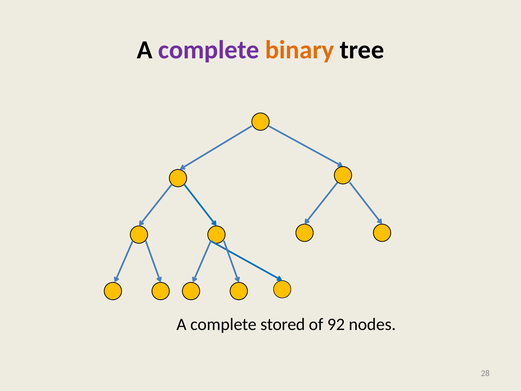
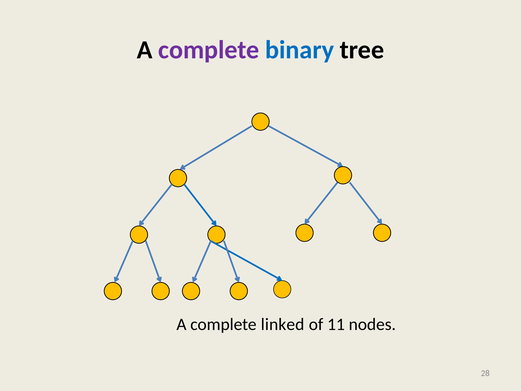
binary colour: orange -> blue
stored: stored -> linked
92: 92 -> 11
